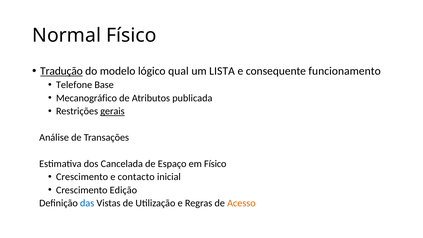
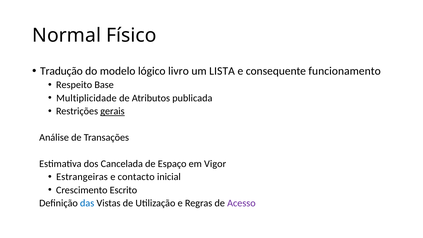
Tradução underline: present -> none
qual: qual -> livro
Telefone: Telefone -> Respeito
Mecanográfico: Mecanográfico -> Multiplicidade
em Físico: Físico -> Vigor
Crescimento at (82, 177): Crescimento -> Estrangeiras
Edição: Edição -> Escrito
Acesso colour: orange -> purple
